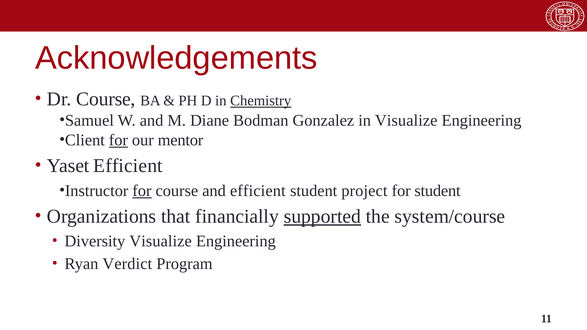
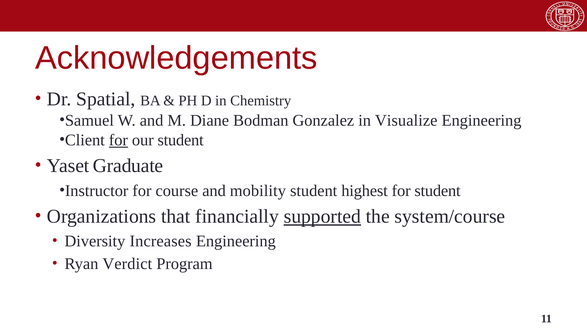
Dr Course: Course -> Spatial
Chemistry underline: present -> none
our mentor: mentor -> student
Yaset Efficient: Efficient -> Graduate
for at (142, 191) underline: present -> none
and efficient: efficient -> mobility
project: project -> highest
Diversity Visualize: Visualize -> Increases
